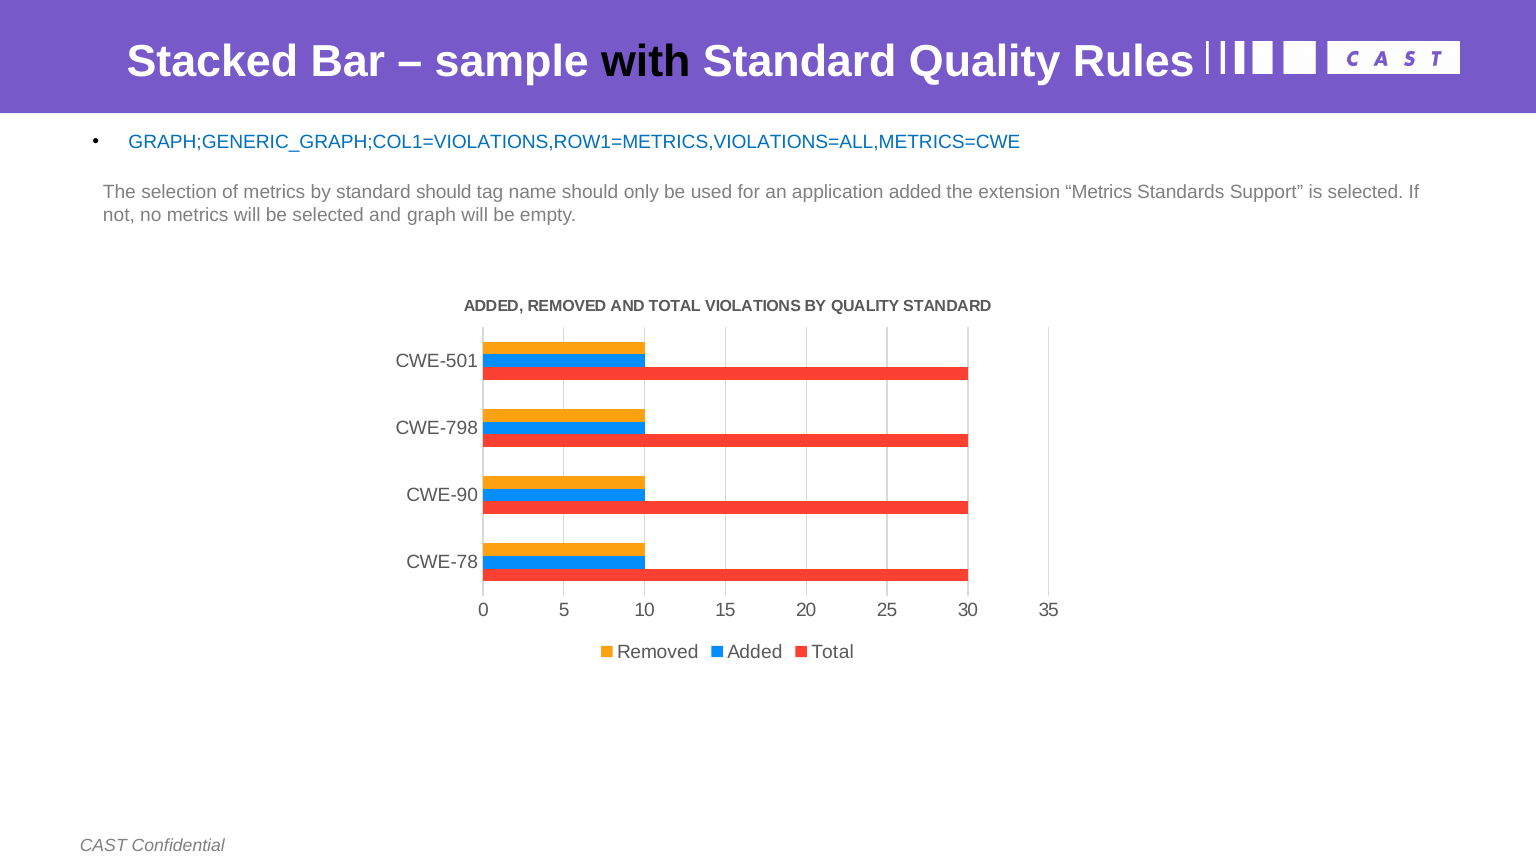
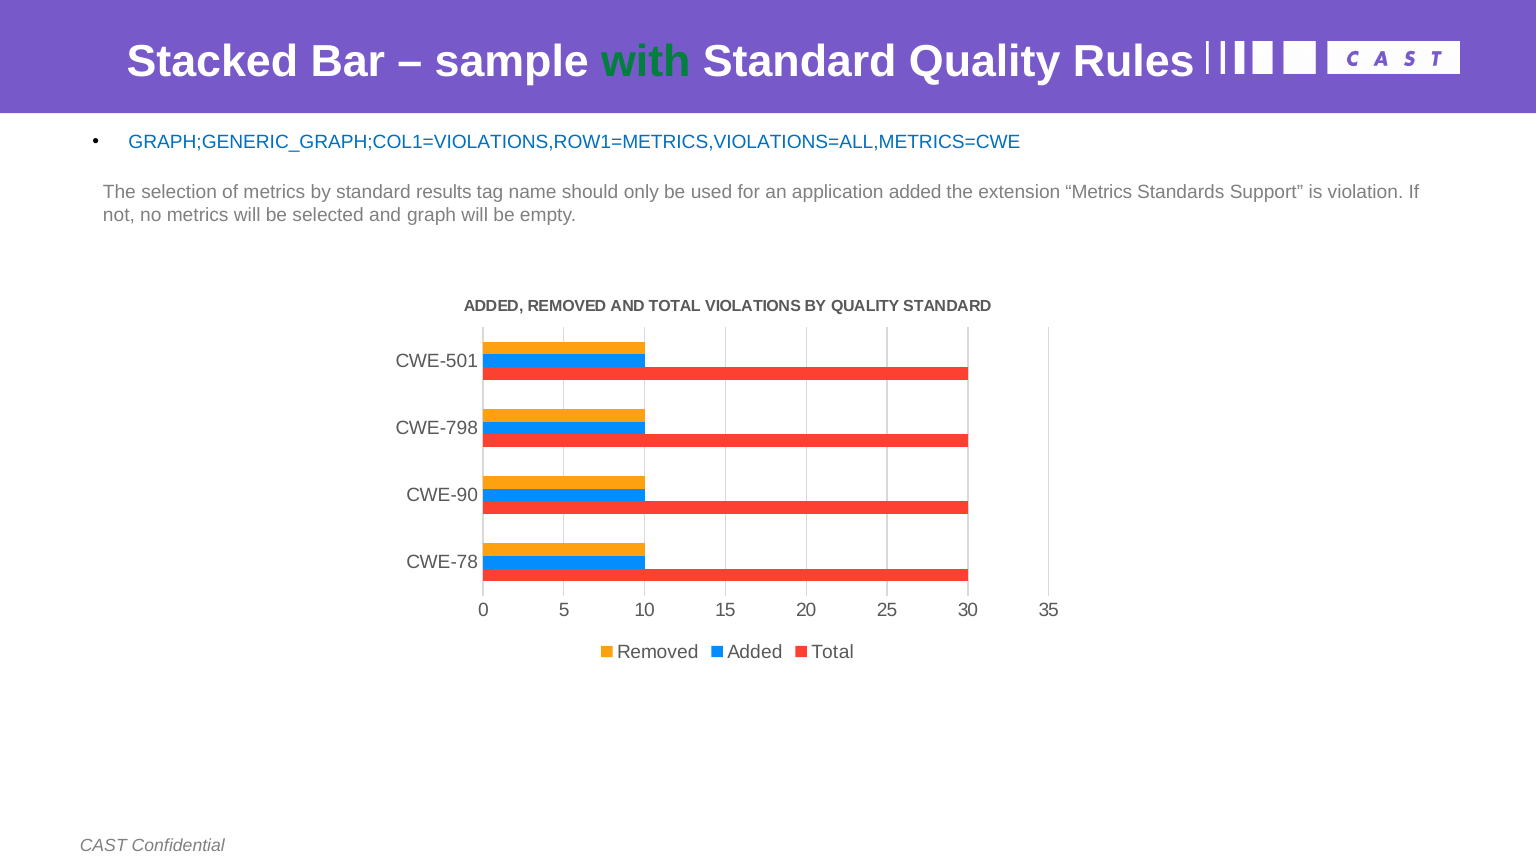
with colour: black -> green
standard should: should -> results
is selected: selected -> violation
